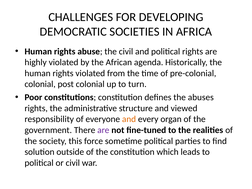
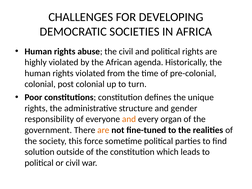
abuses: abuses -> unique
viewed: viewed -> gender
are at (103, 130) colour: purple -> orange
